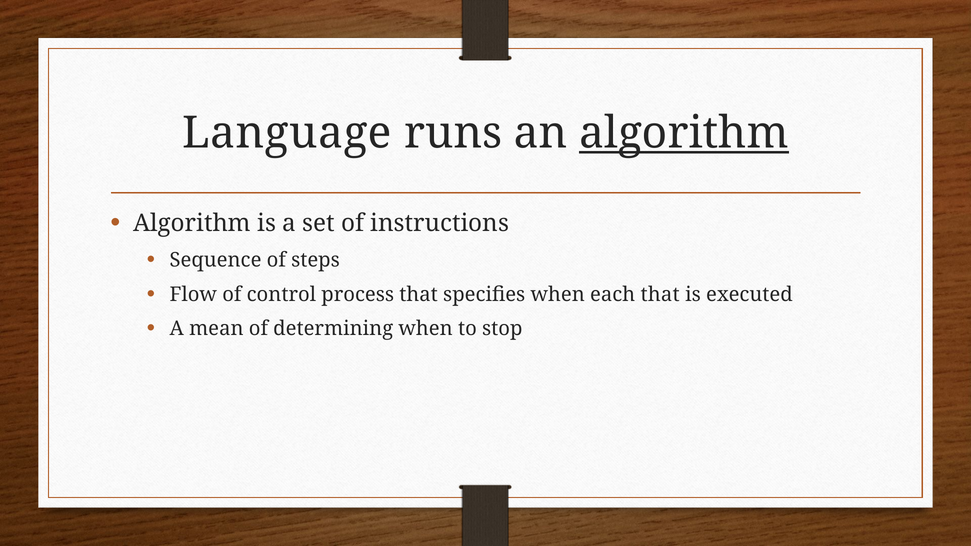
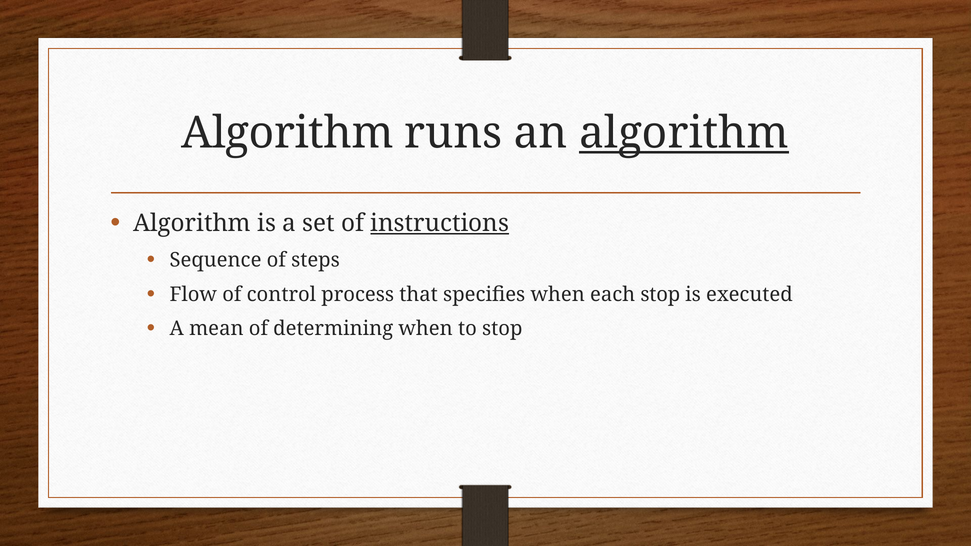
Language at (287, 133): Language -> Algorithm
instructions underline: none -> present
each that: that -> stop
